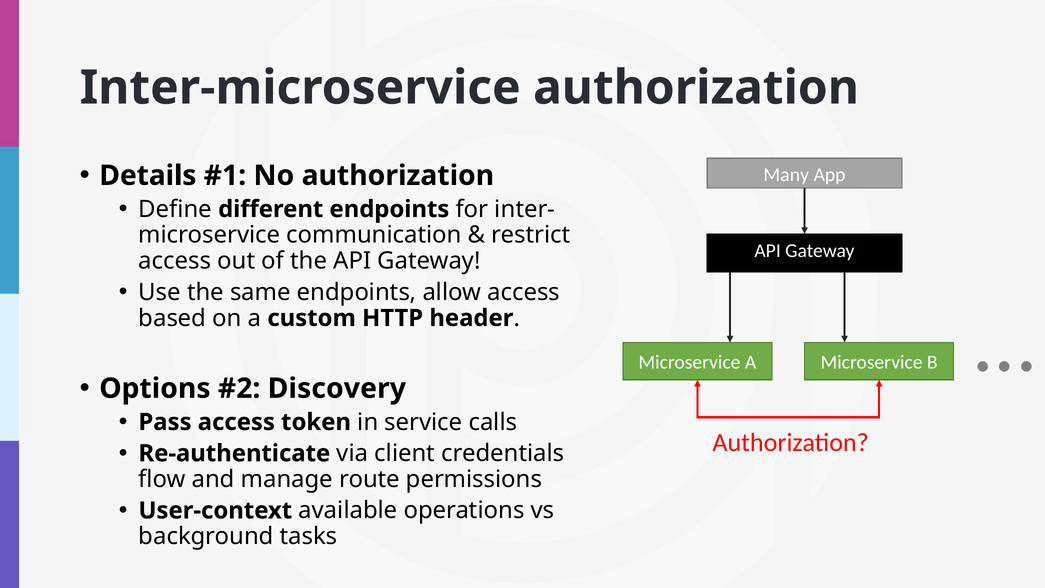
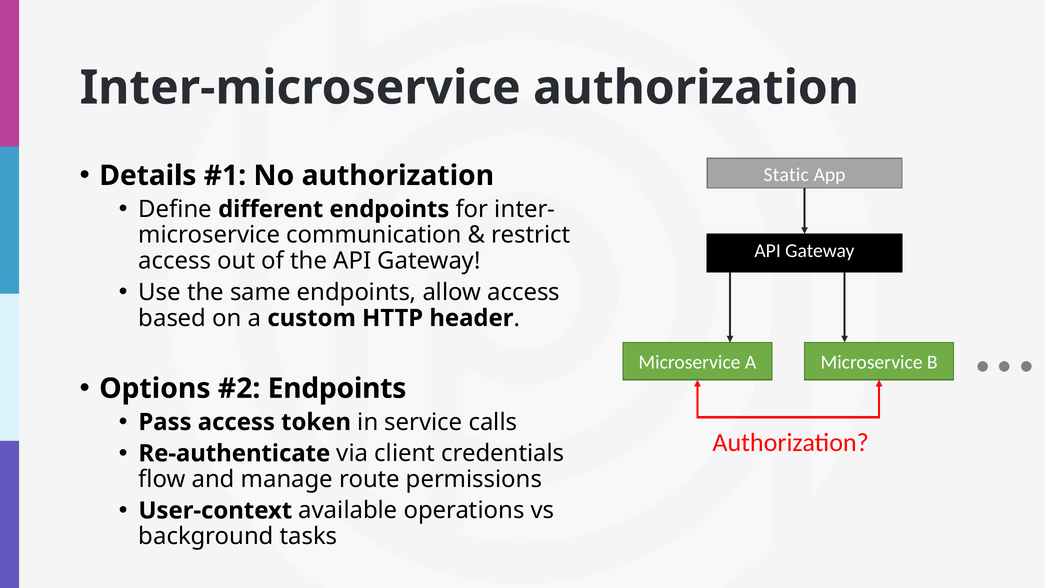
Many: Many -> Static
Discovery at (337, 388): Discovery -> Endpoints
